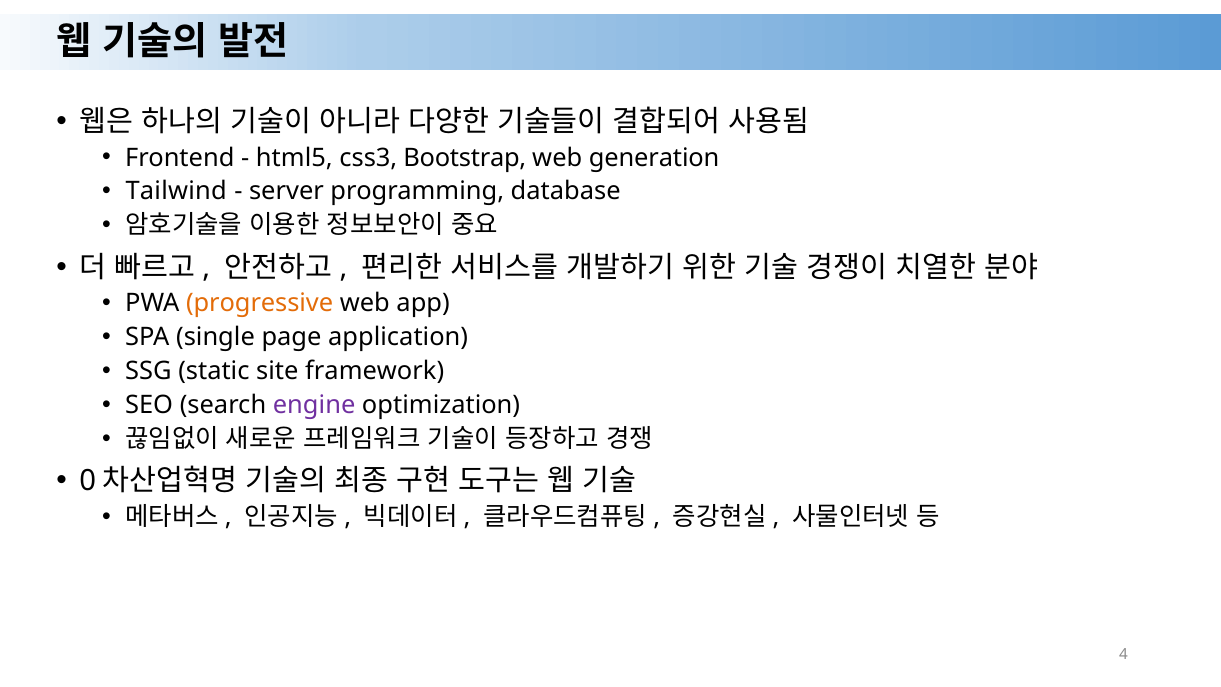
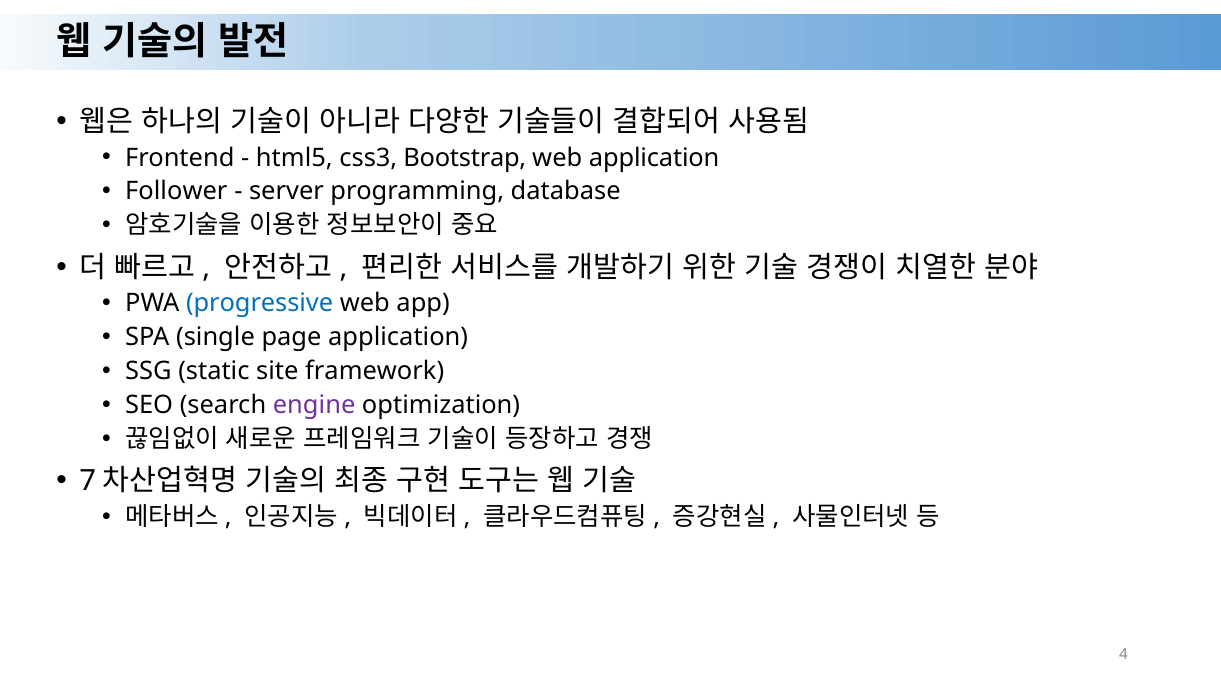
web generation: generation -> application
Tailwind: Tailwind -> Follower
progressive colour: orange -> blue
0: 0 -> 7
